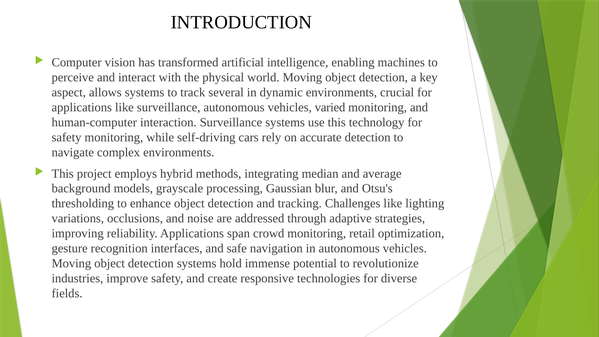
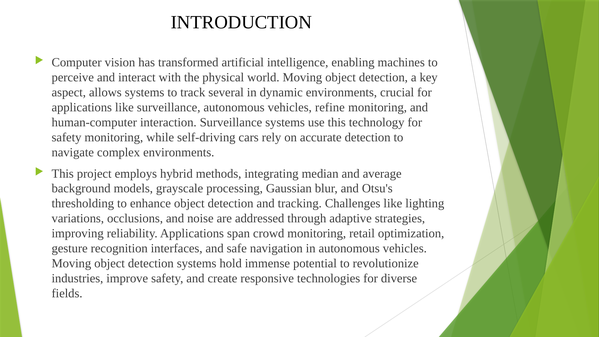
varied: varied -> refine
